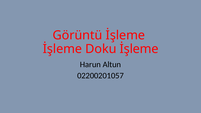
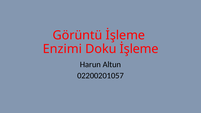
İşleme at (62, 49): İşleme -> Enzimi
